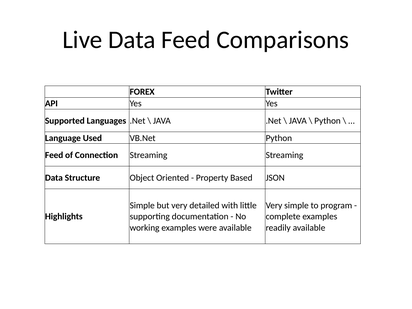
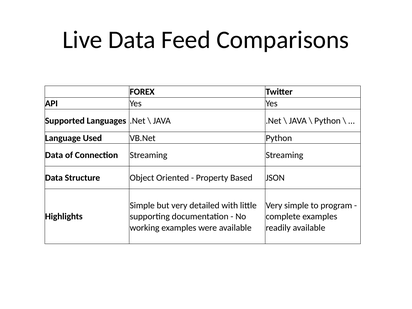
Feed at (54, 155): Feed -> Data
